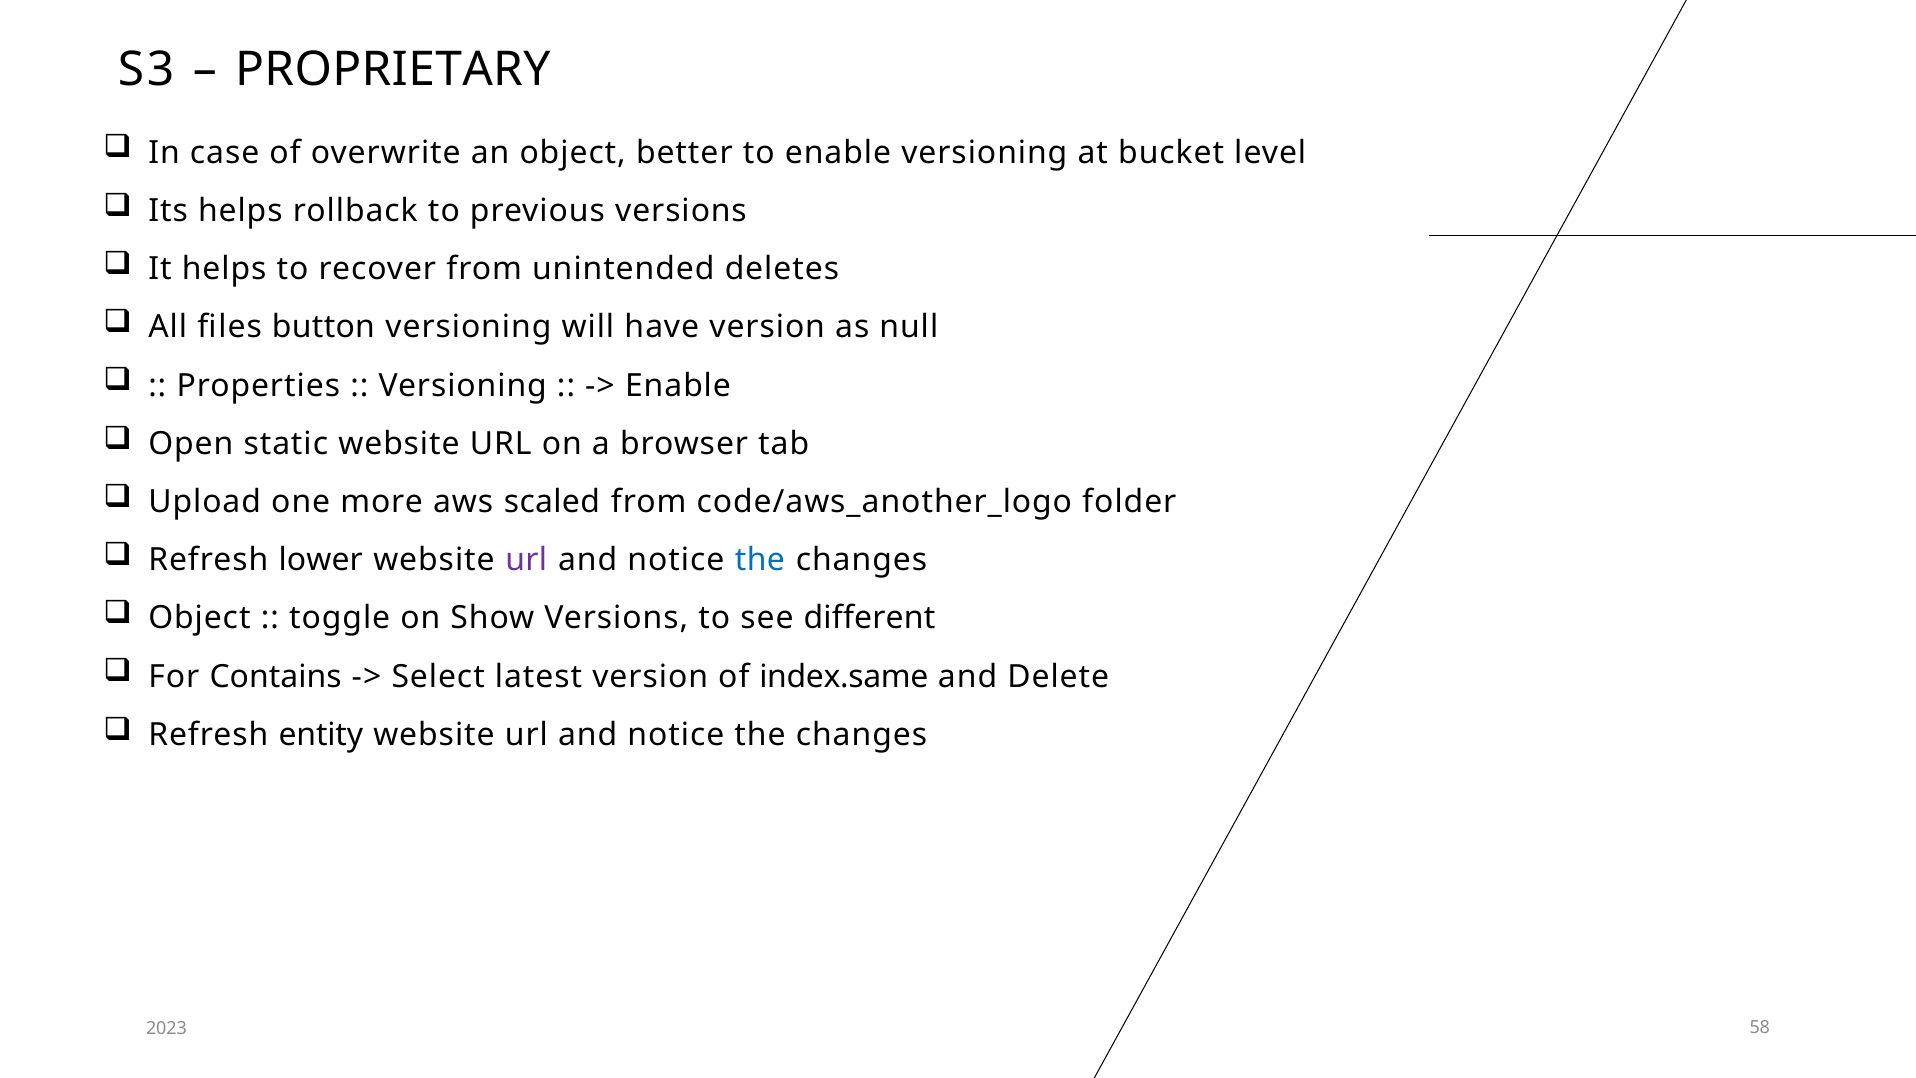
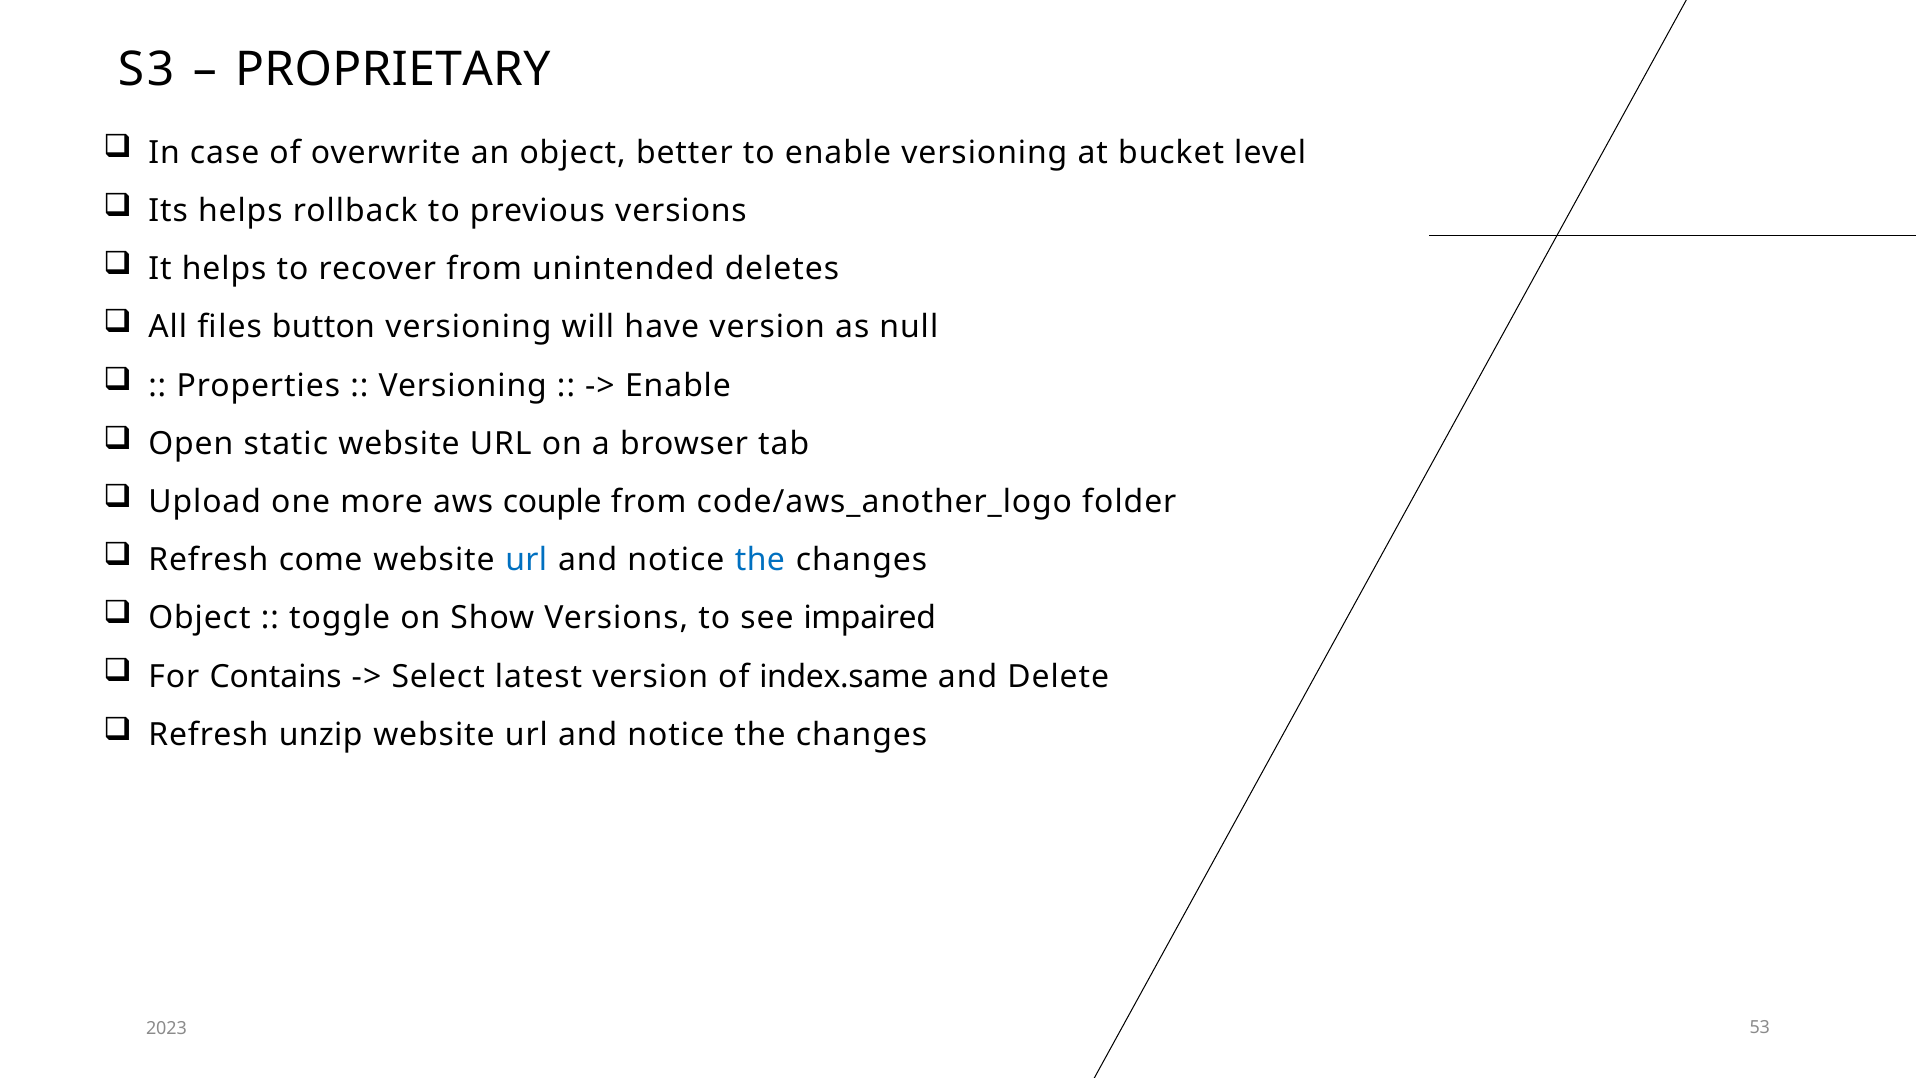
scaled: scaled -> couple
lower: lower -> come
url at (526, 560) colour: purple -> blue
different: different -> impaired
entity: entity -> unzip
58: 58 -> 53
